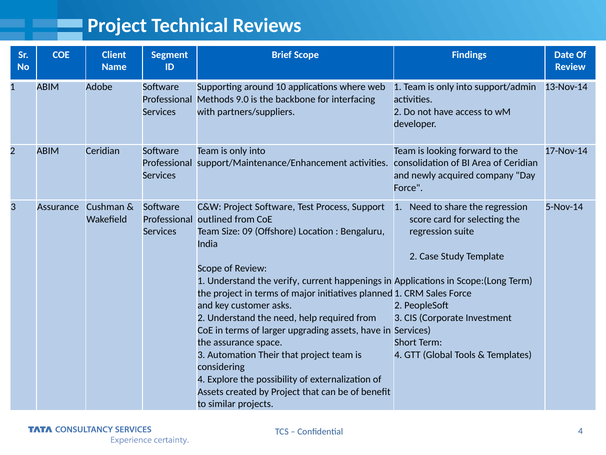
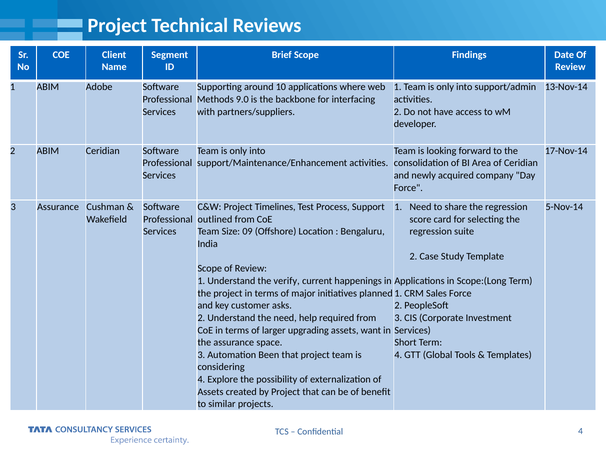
Project Software: Software -> Timelines
assets have: have -> want
Their: Their -> Been
